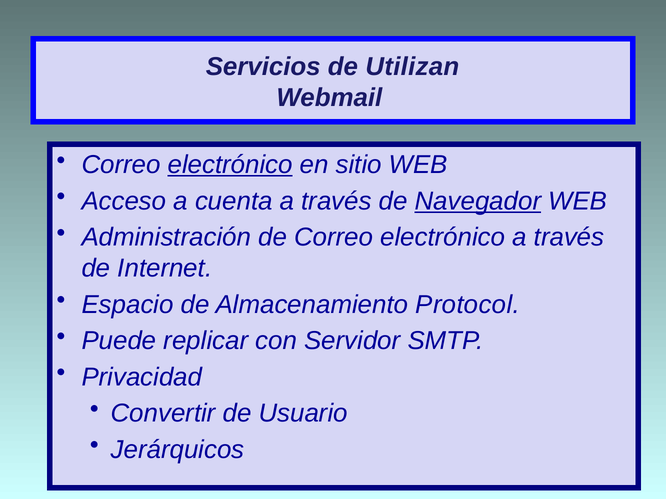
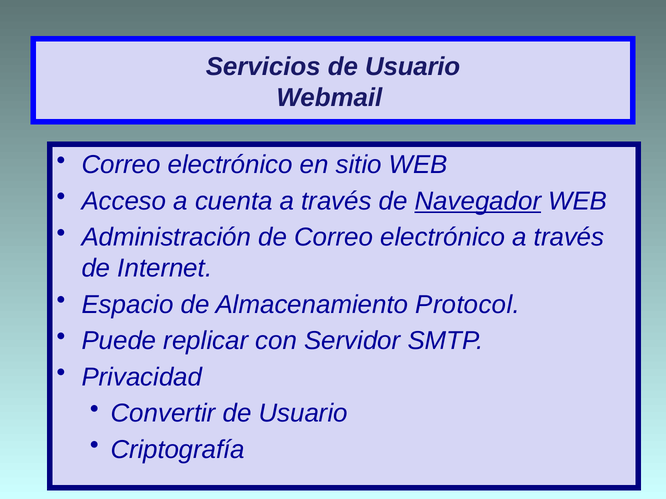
Servicios de Utilizan: Utilizan -> Usuario
electrónico at (230, 165) underline: present -> none
Jerárquicos: Jerárquicos -> Criptografía
